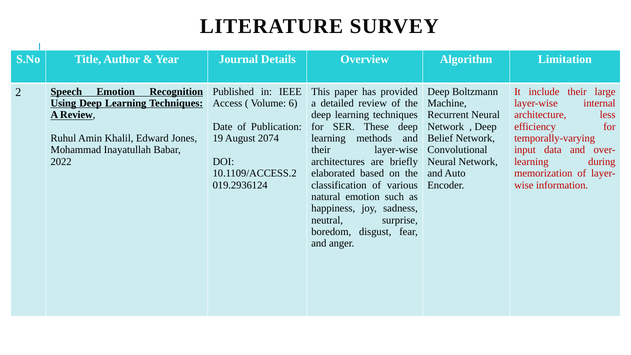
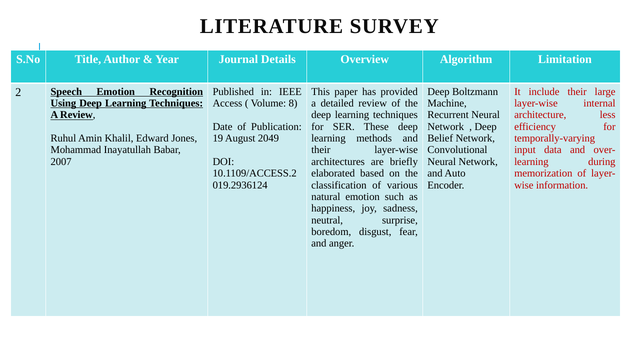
6: 6 -> 8
2074: 2074 -> 2049
2022: 2022 -> 2007
